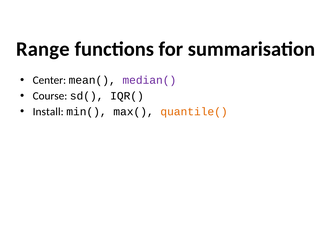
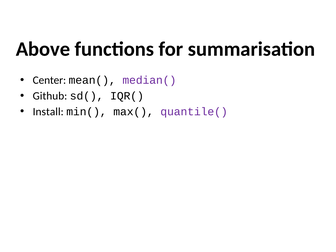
Range: Range -> Above
Course: Course -> Github
quantile( colour: orange -> purple
